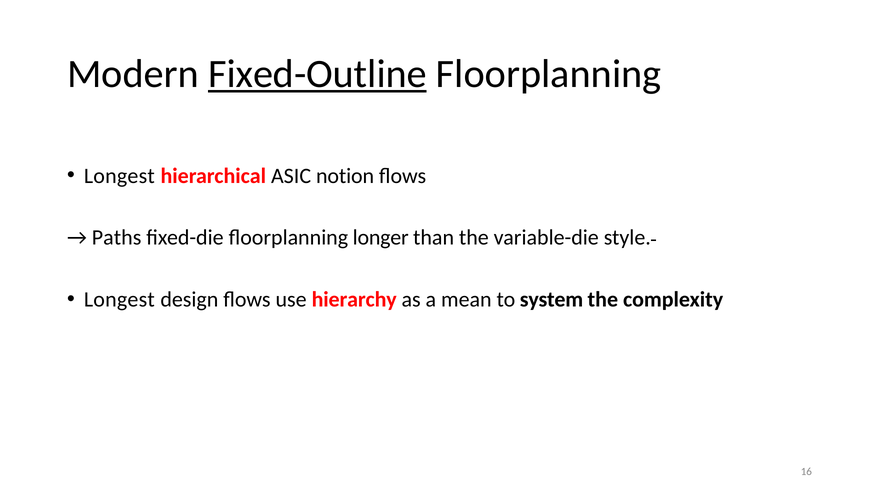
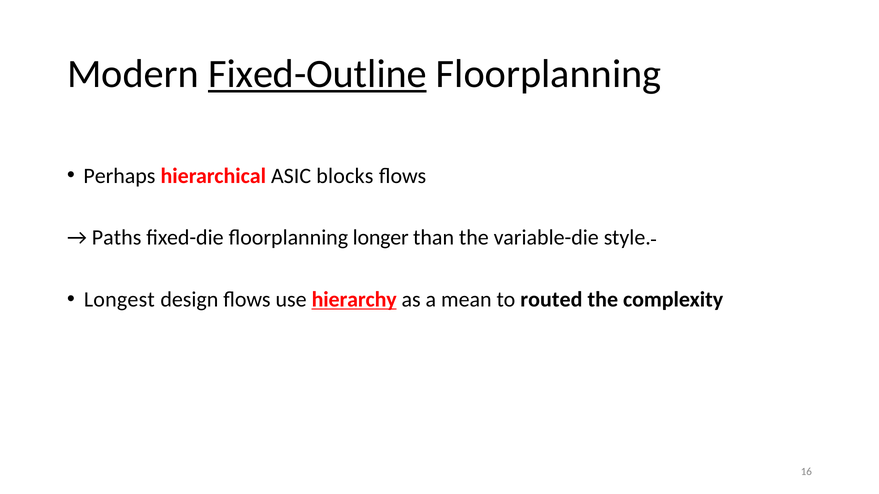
Longest at (119, 176): Longest -> Perhaps
notion: notion -> blocks
hierarchy underline: none -> present
system: system -> routed
